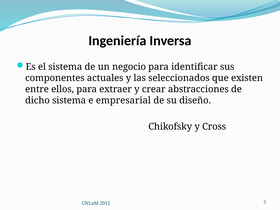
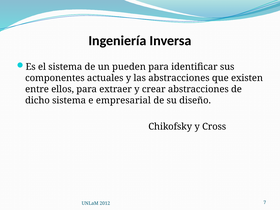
negocio: negocio -> pueden
las seleccionados: seleccionados -> abstracciones
